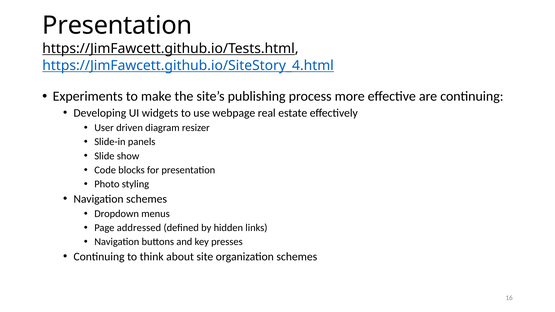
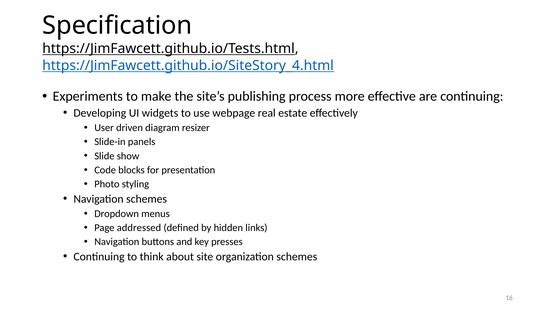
Presentation at (117, 26): Presentation -> Specification
